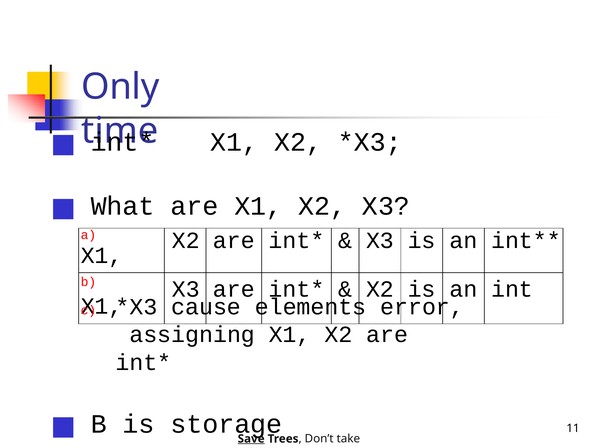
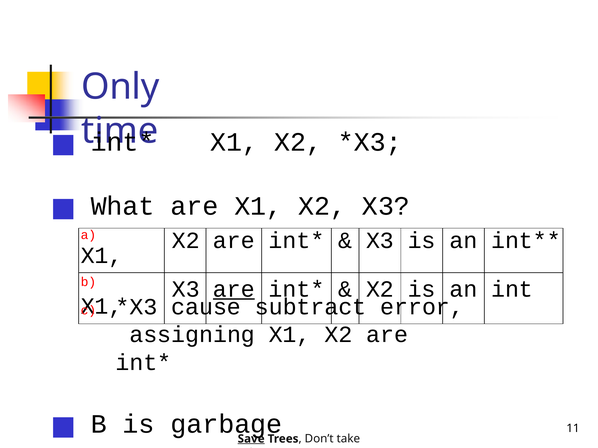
are at (234, 289) underline: none -> present
elements: elements -> subtract
storage: storage -> garbage
